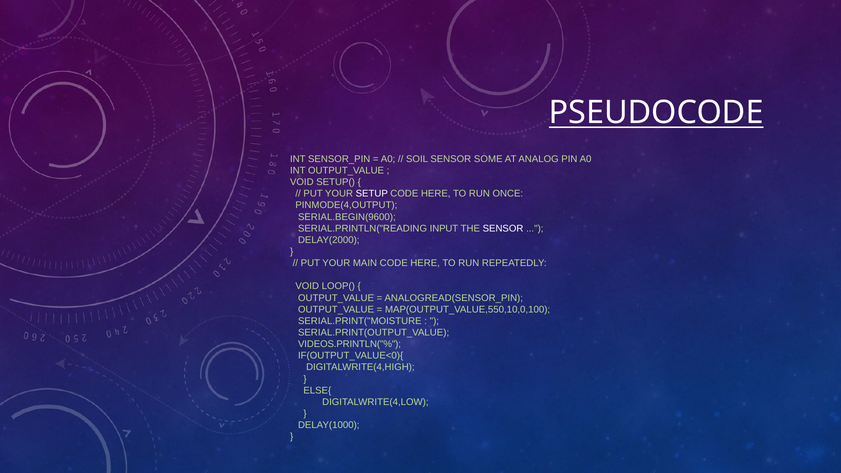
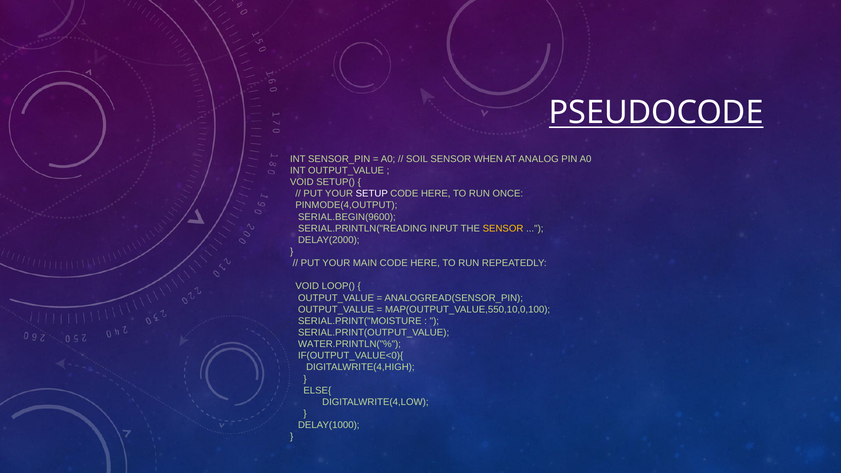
SOME: SOME -> WHEN
SENSOR at (503, 228) colour: white -> yellow
VIDEOS.PRINTLN("%: VIDEOS.PRINTLN("% -> WATER.PRINTLN("%
